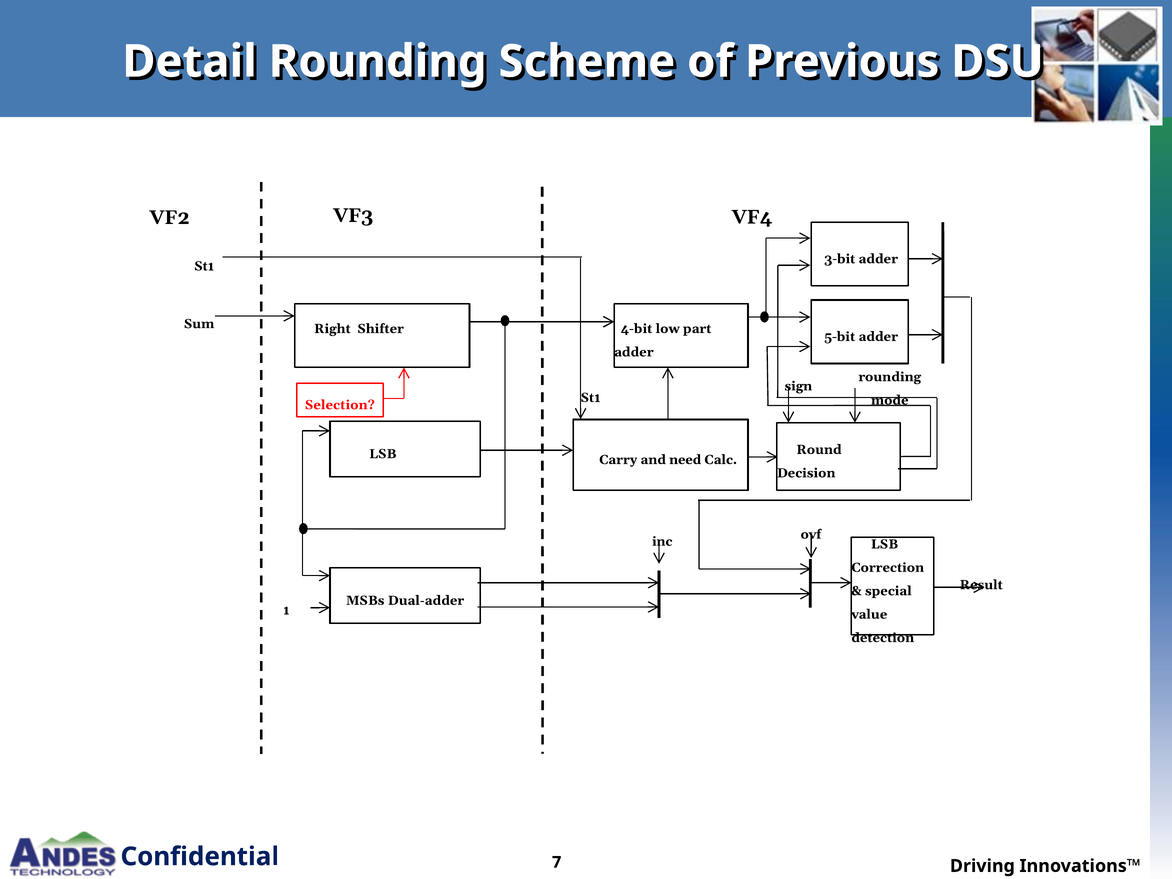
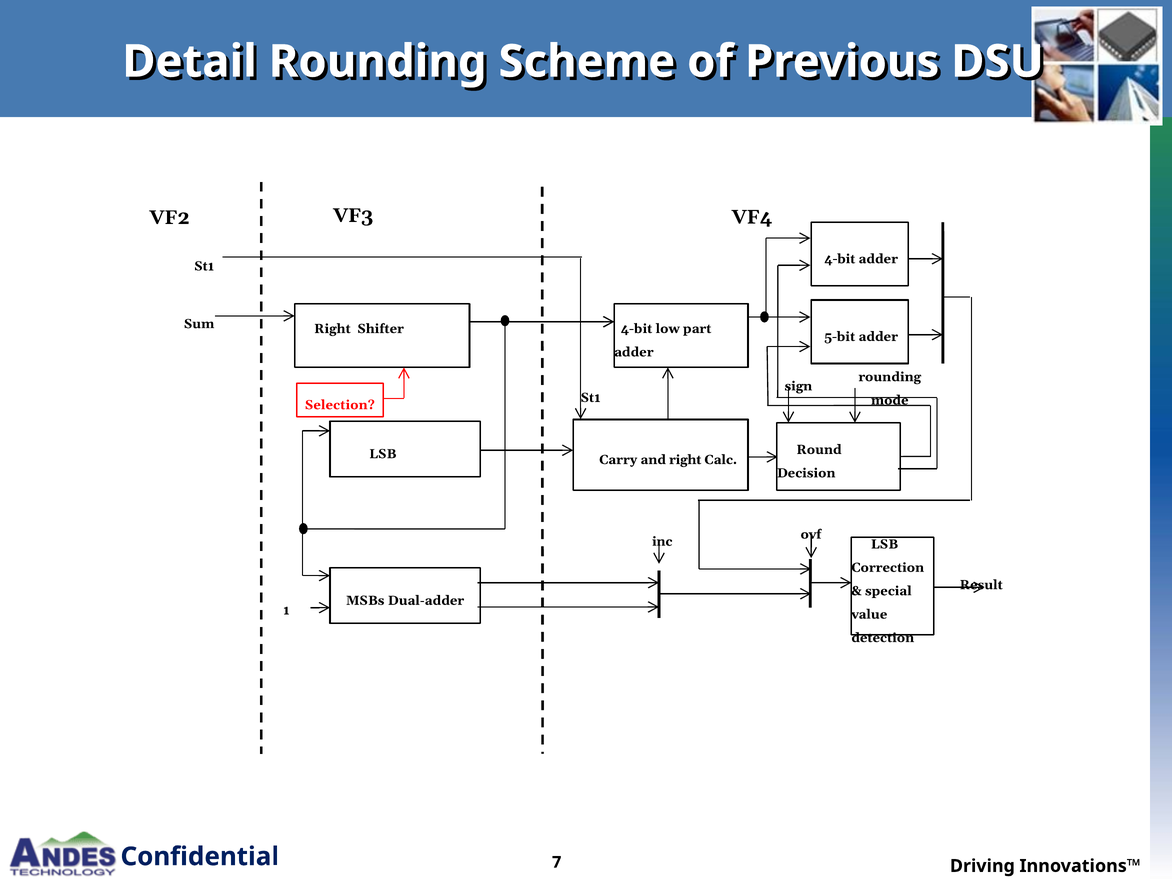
3-bit at (840, 259): 3-bit -> 4-bit
and need: need -> right
